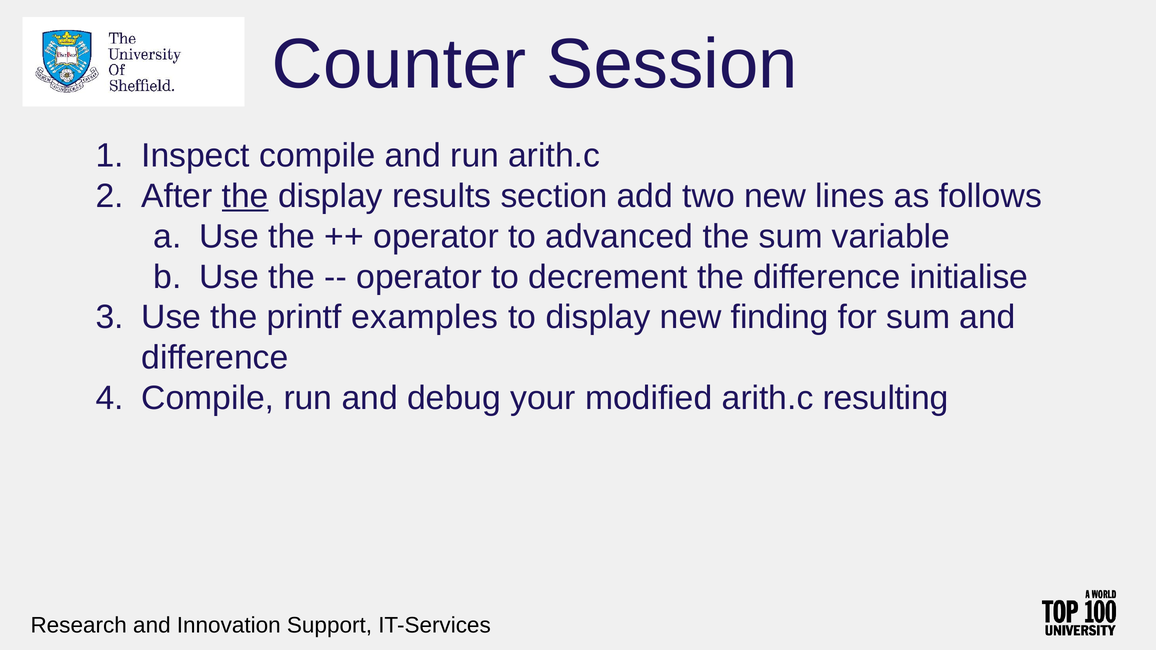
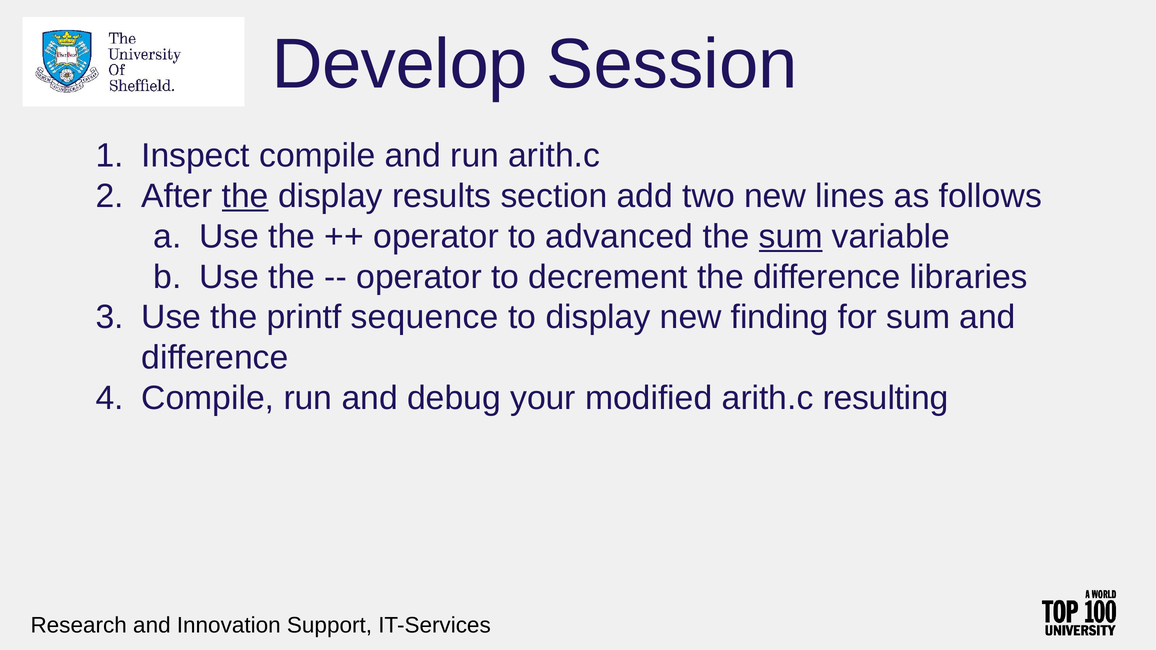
Counter: Counter -> Develop
sum at (791, 237) underline: none -> present
initialise: initialise -> libraries
examples: examples -> sequence
